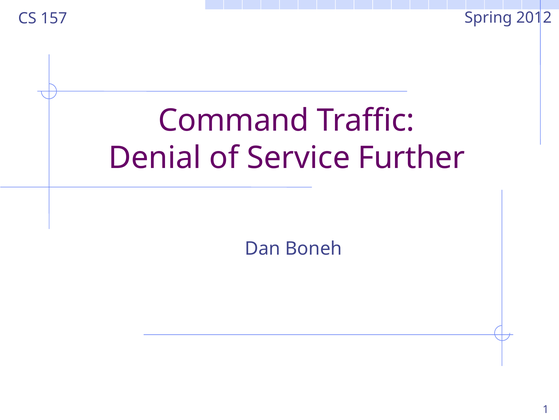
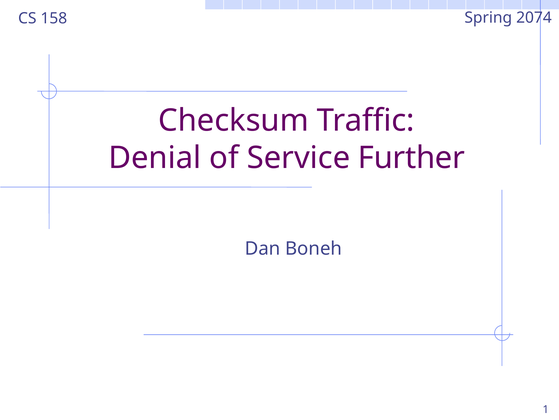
157: 157 -> 158
2012: 2012 -> 2074
Command: Command -> Checksum
